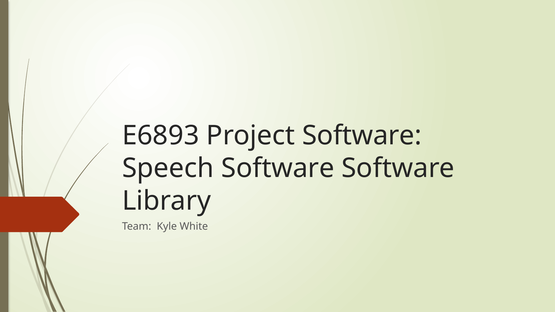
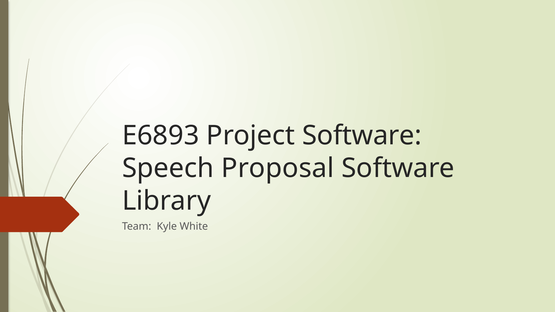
Speech Software: Software -> Proposal
